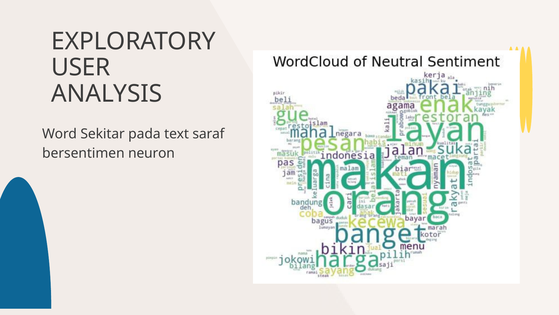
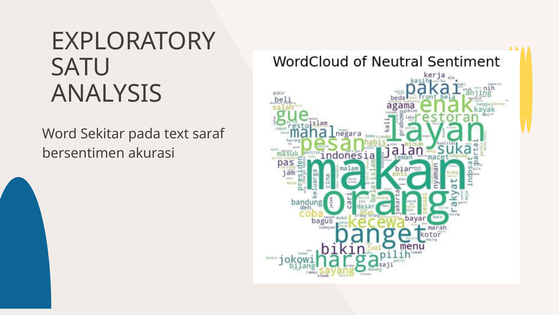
USER: USER -> SATU
neuron: neuron -> akurasi
